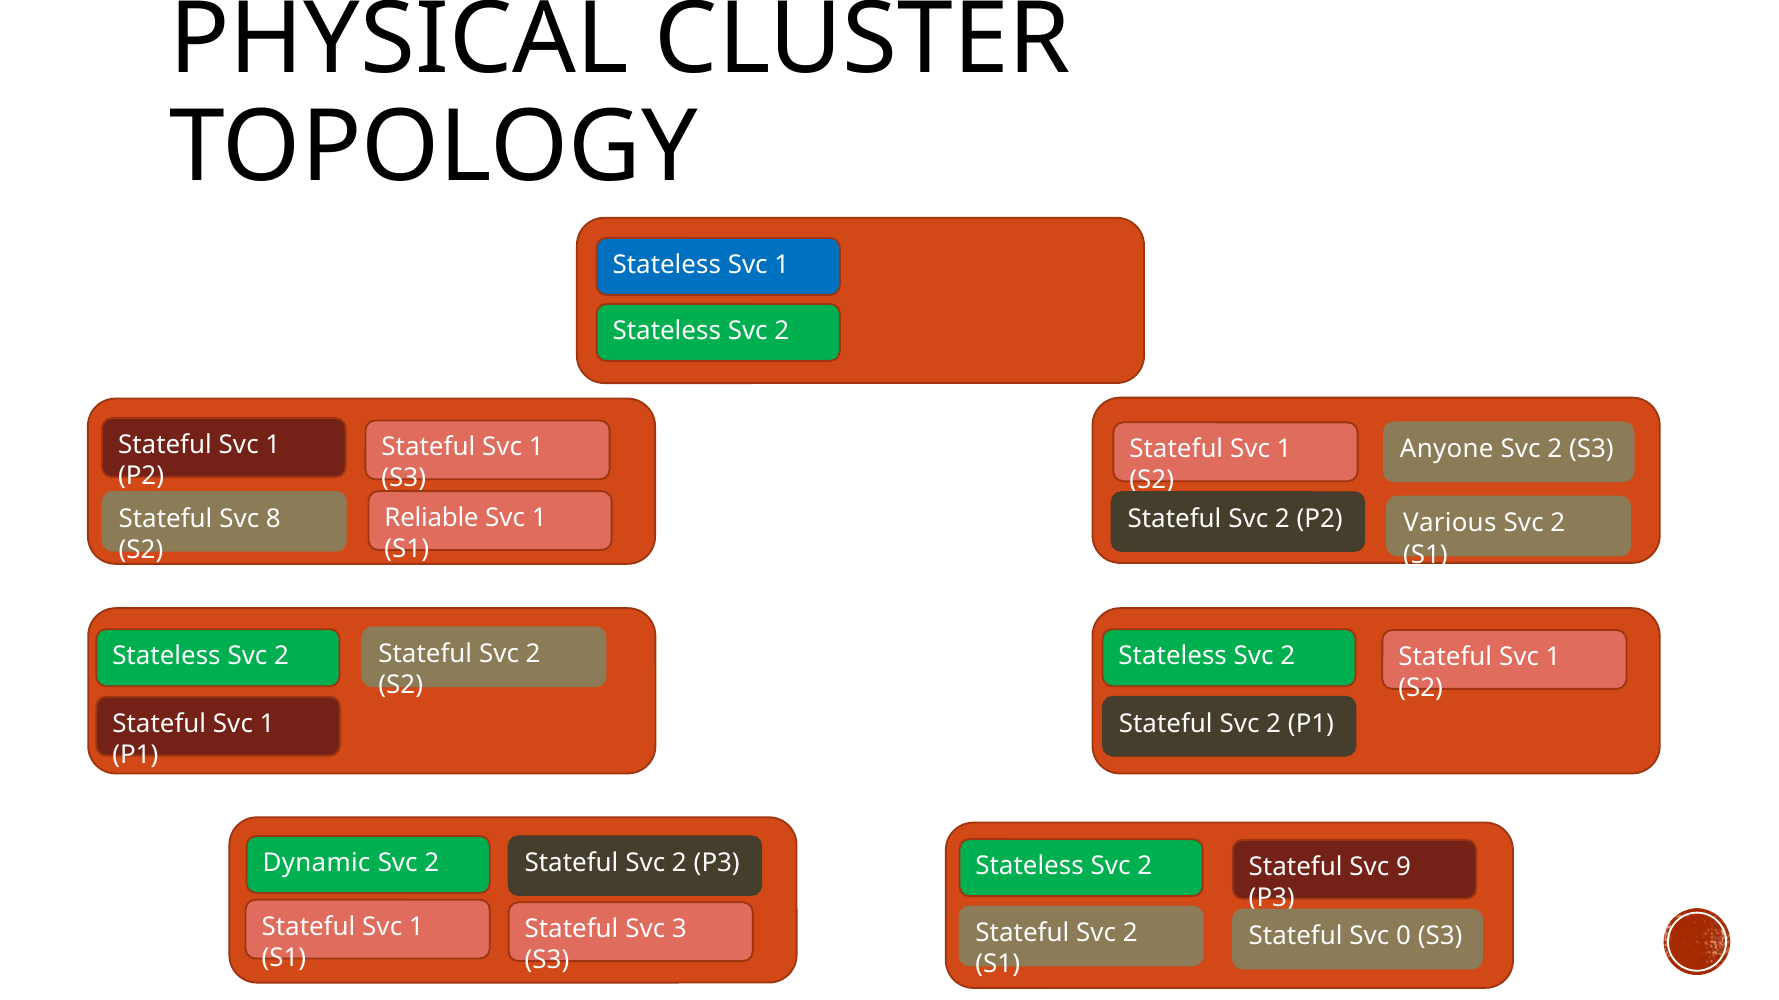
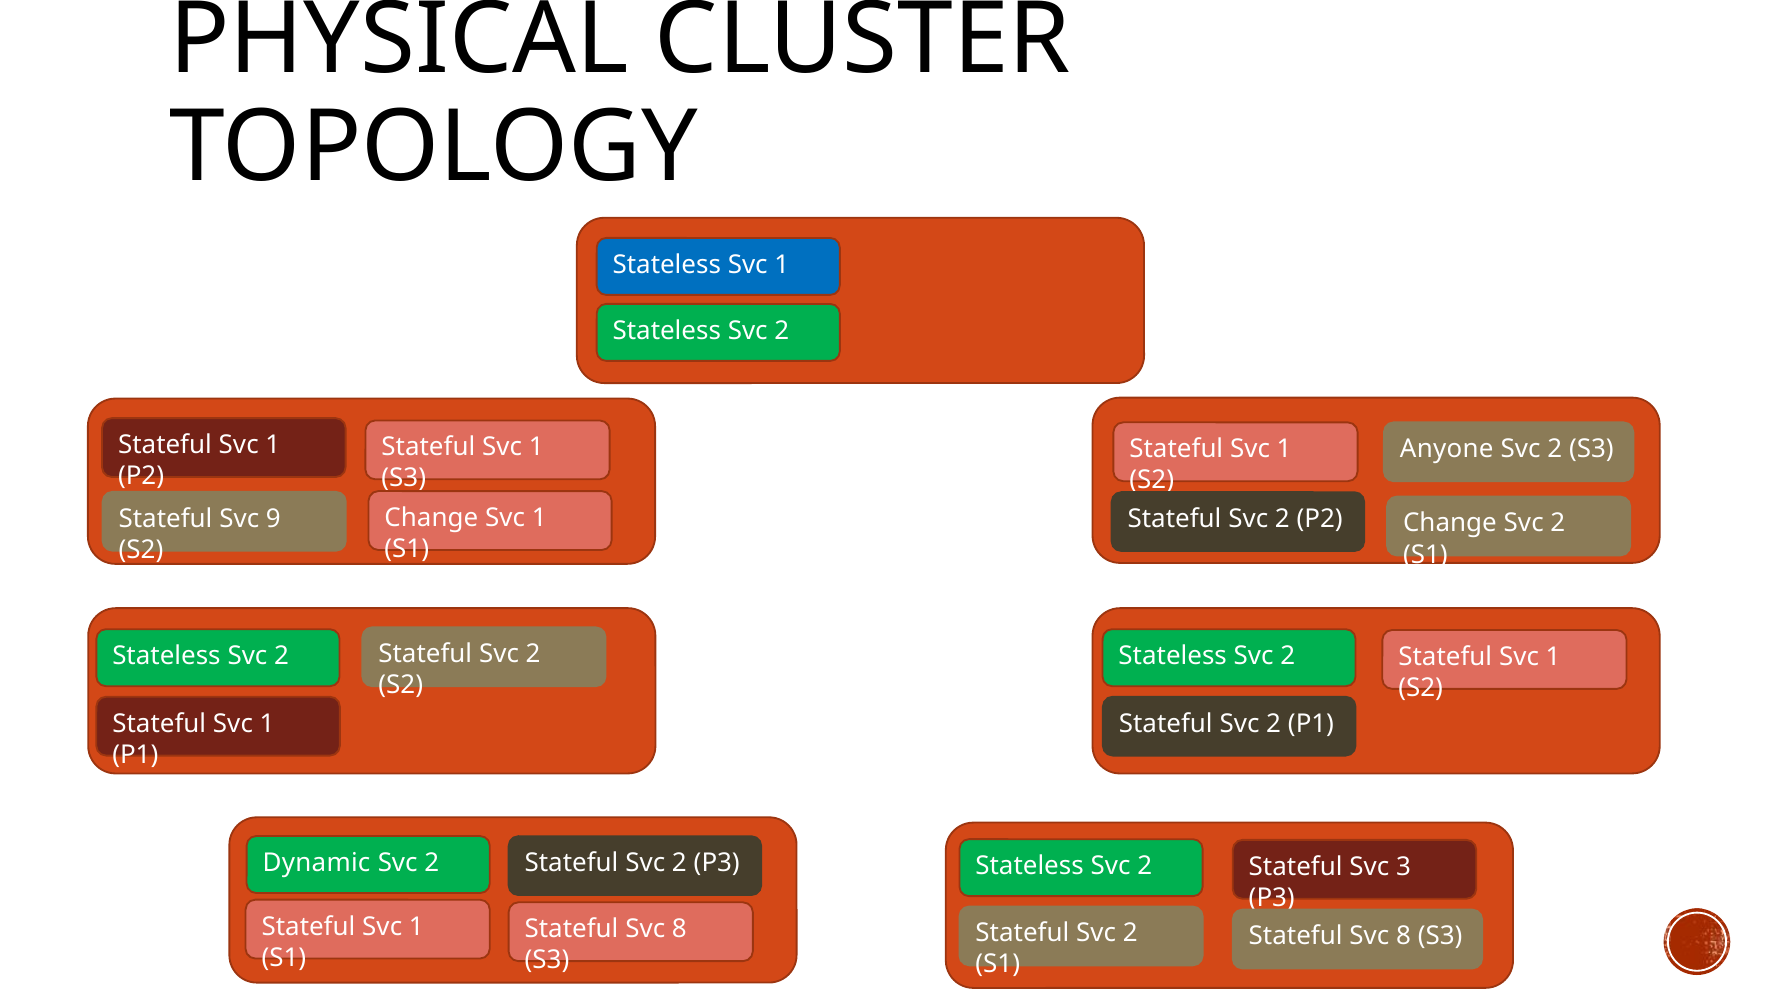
Reliable at (431, 518): Reliable -> Change
8: 8 -> 9
Various at (1450, 524): Various -> Change
9: 9 -> 3
3 at (679, 930): 3 -> 8
0 at (1404, 937): 0 -> 8
